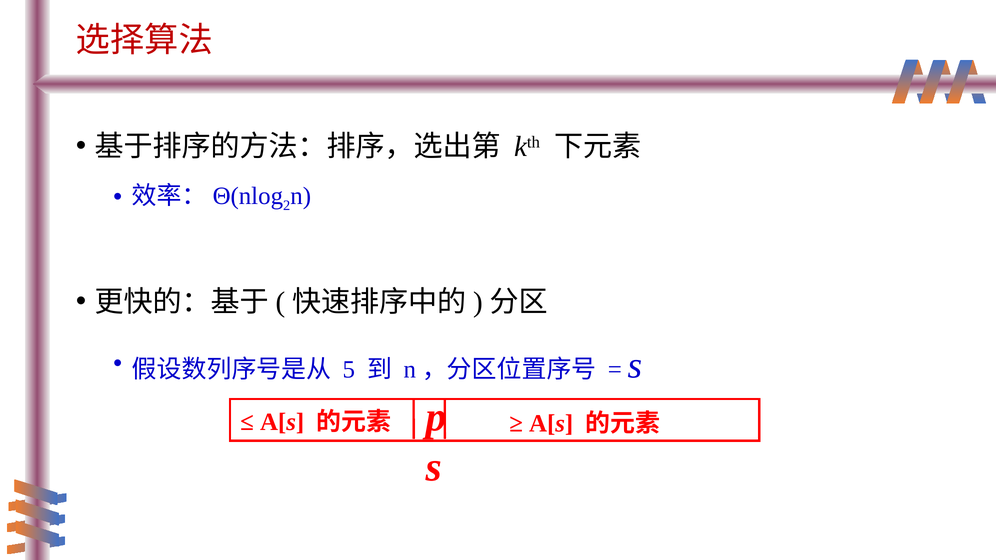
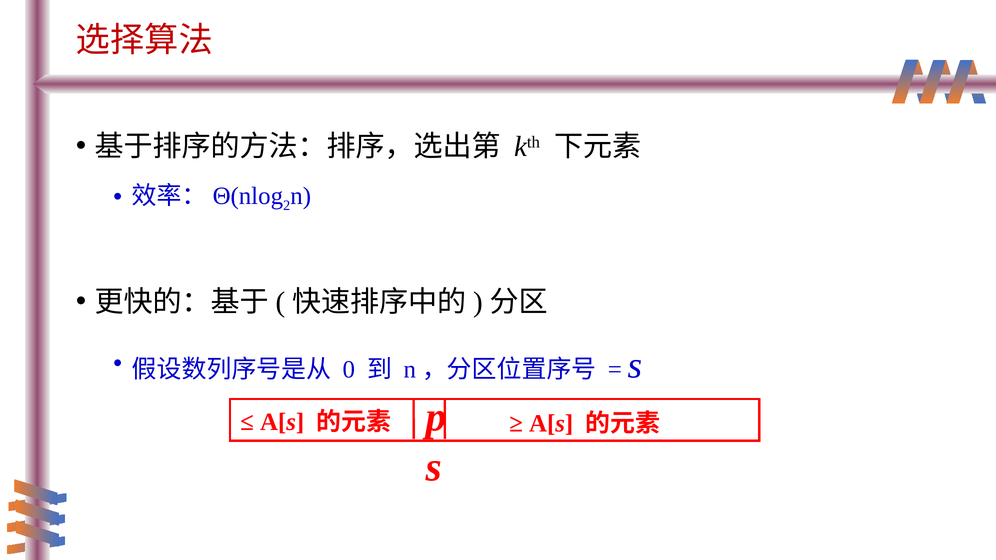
5: 5 -> 0
